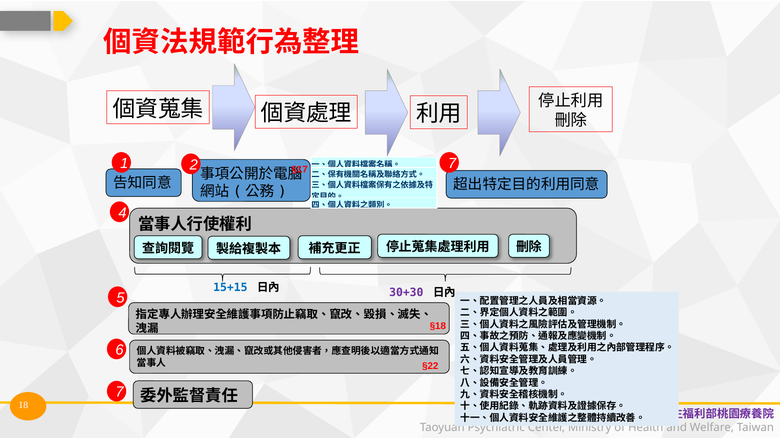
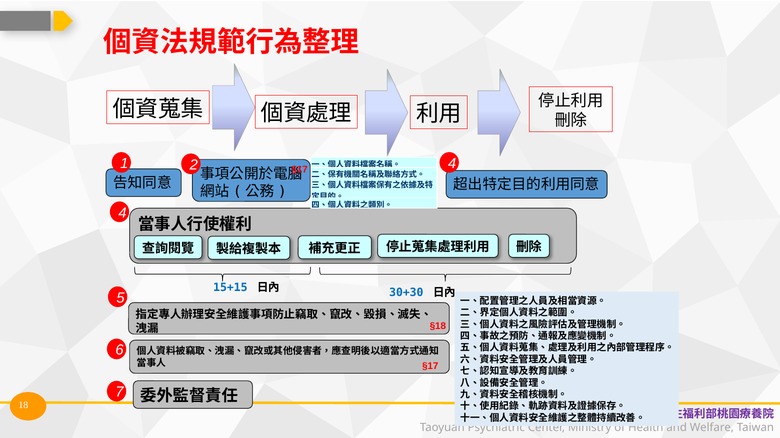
2 7: 7 -> 4
30+30 colour: purple -> blue
§22 at (430, 367): §22 -> §17
